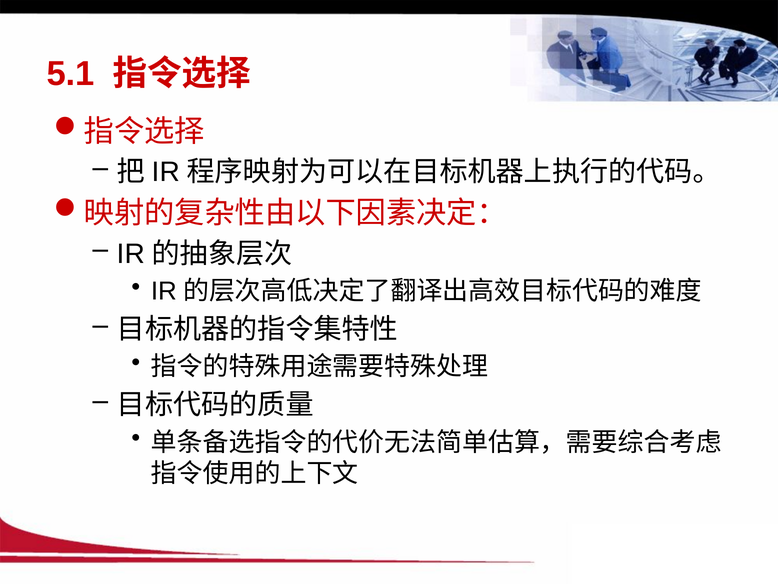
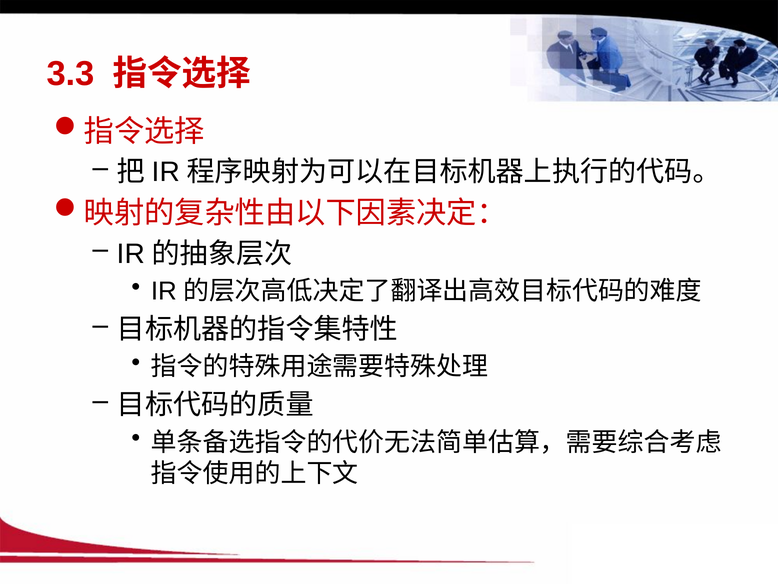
5.1: 5.1 -> 3.3
